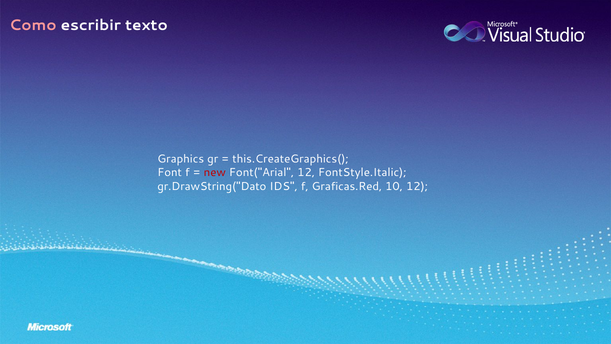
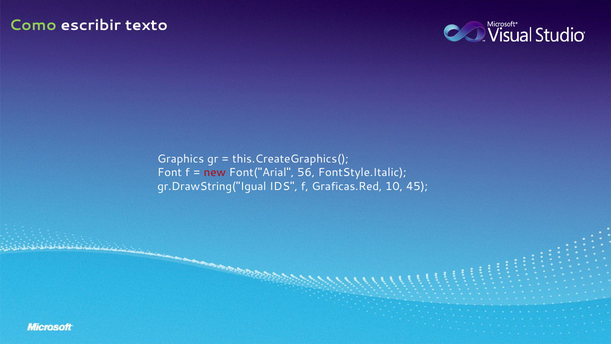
Como colour: pink -> light green
Font("Arial 12: 12 -> 56
gr.DrawString("Dato: gr.DrawString("Dato -> gr.DrawString("Igual
10 12: 12 -> 45
